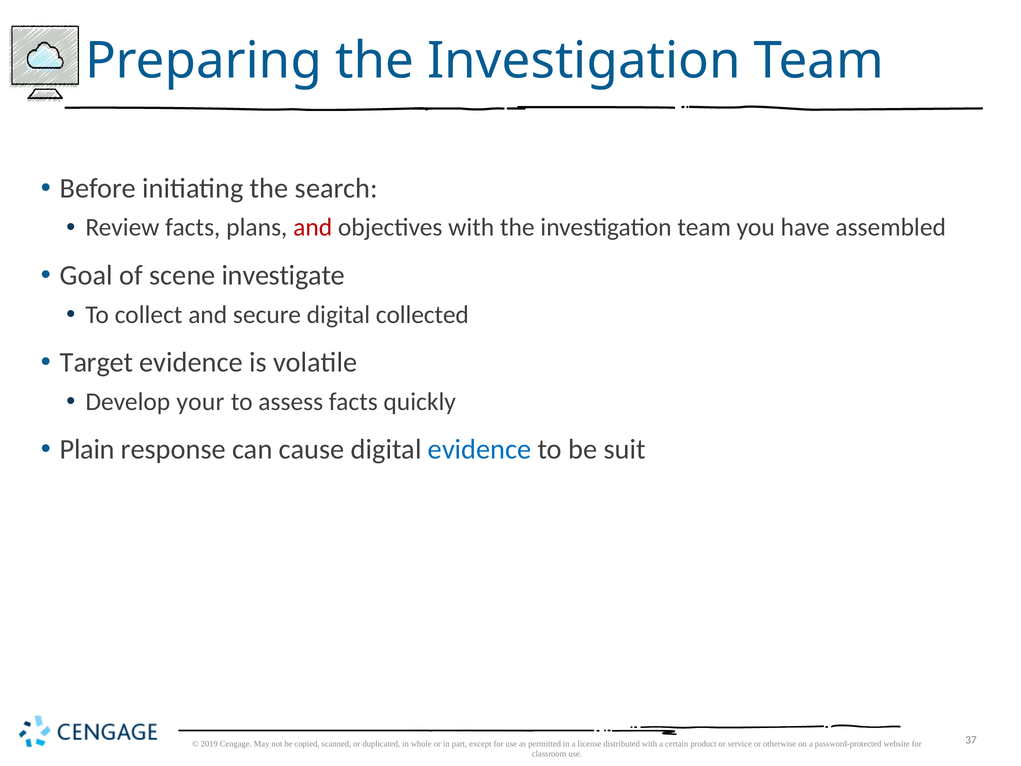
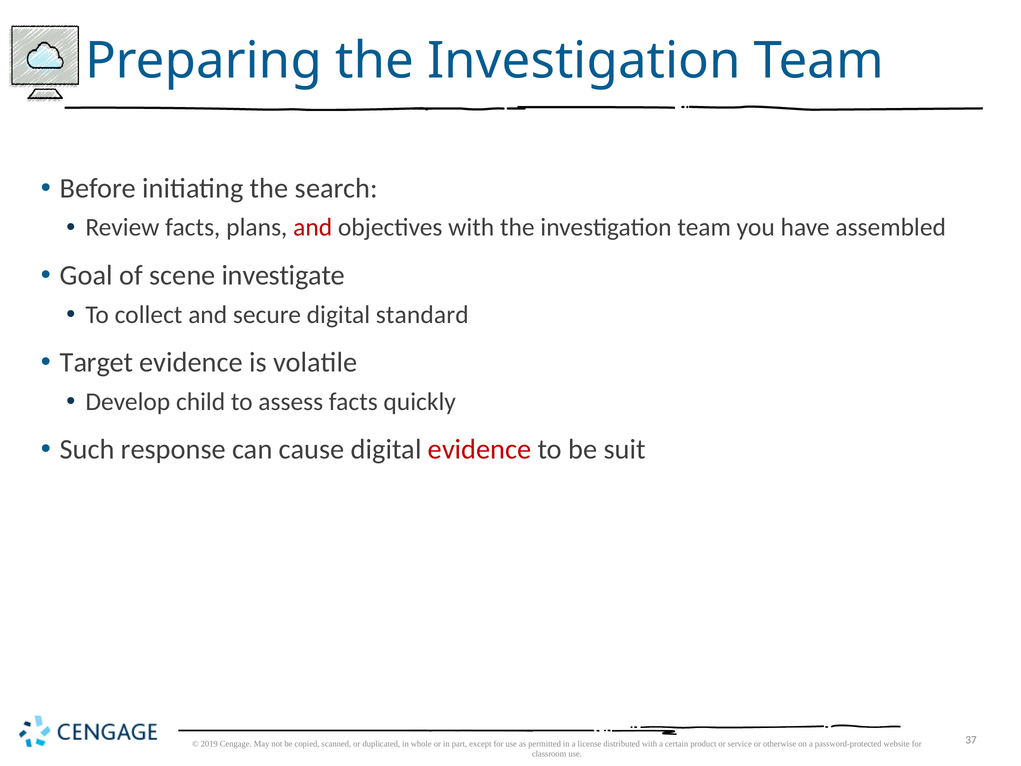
collected: collected -> standard
your: your -> child
Plain: Plain -> Such
evidence at (480, 449) colour: blue -> red
